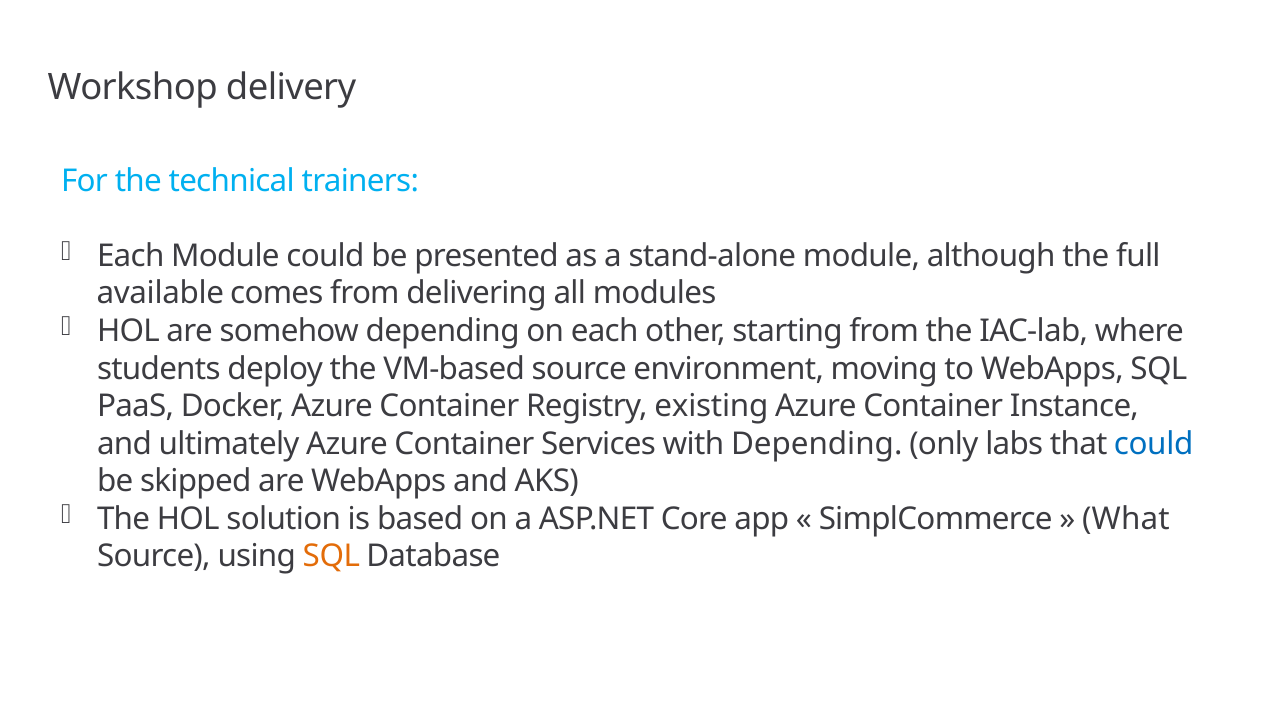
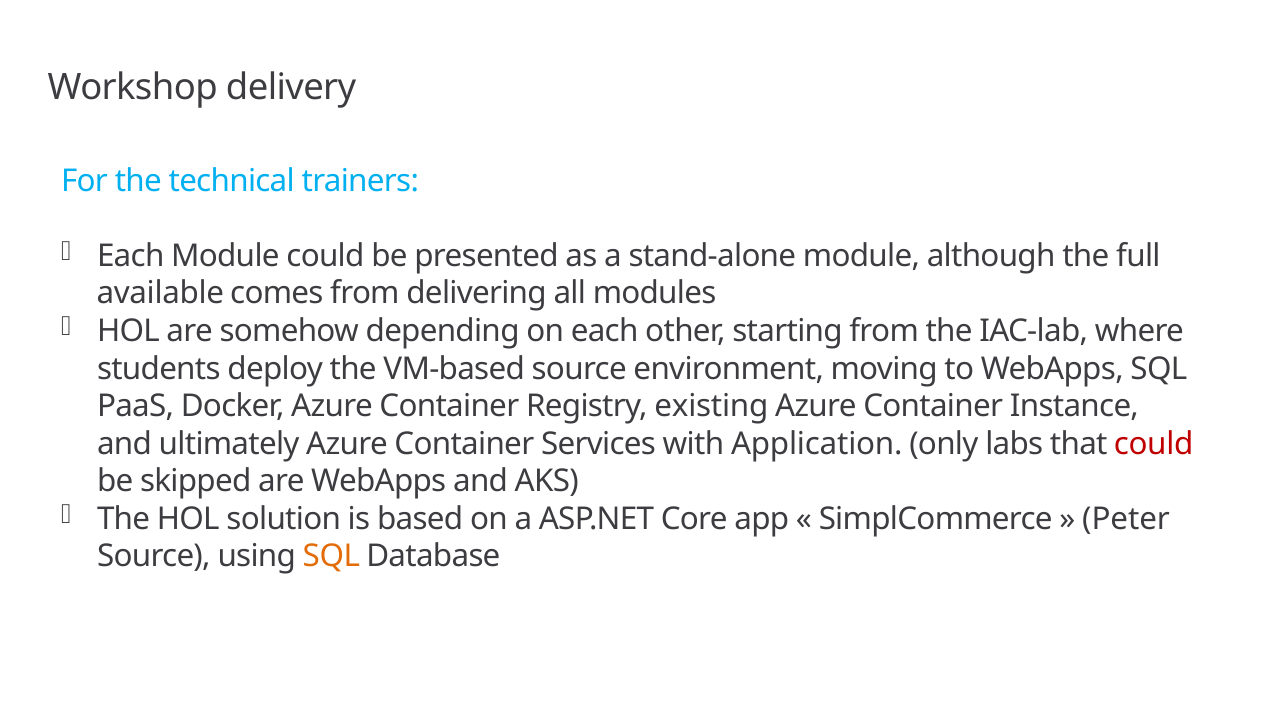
with Depending: Depending -> Application
could at (1154, 444) colour: blue -> red
What: What -> Peter
